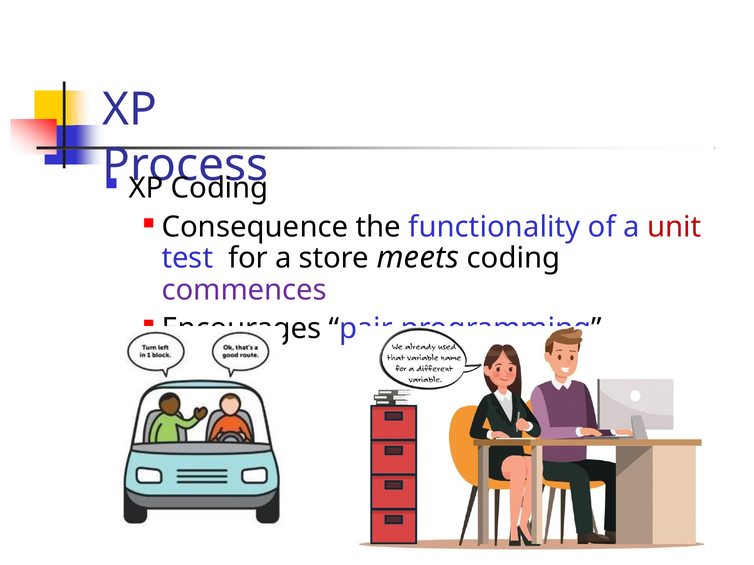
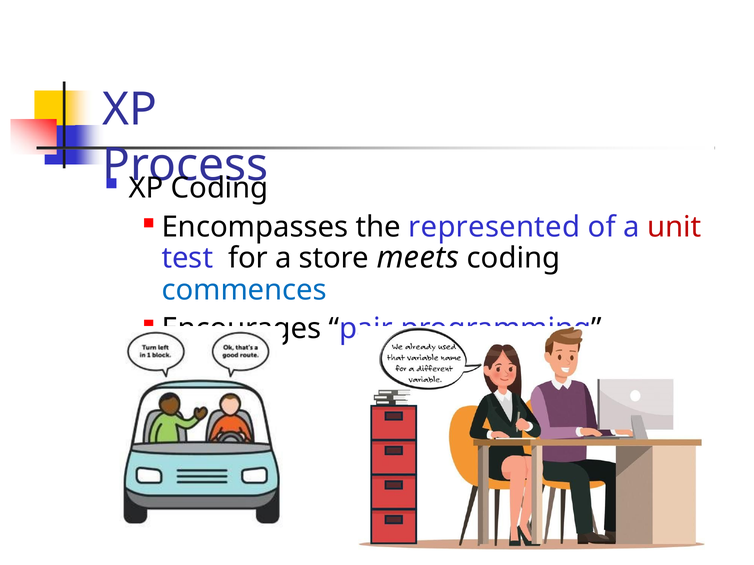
Consequence: Consequence -> Encompasses
functionality: functionality -> represented
commences colour: purple -> blue
